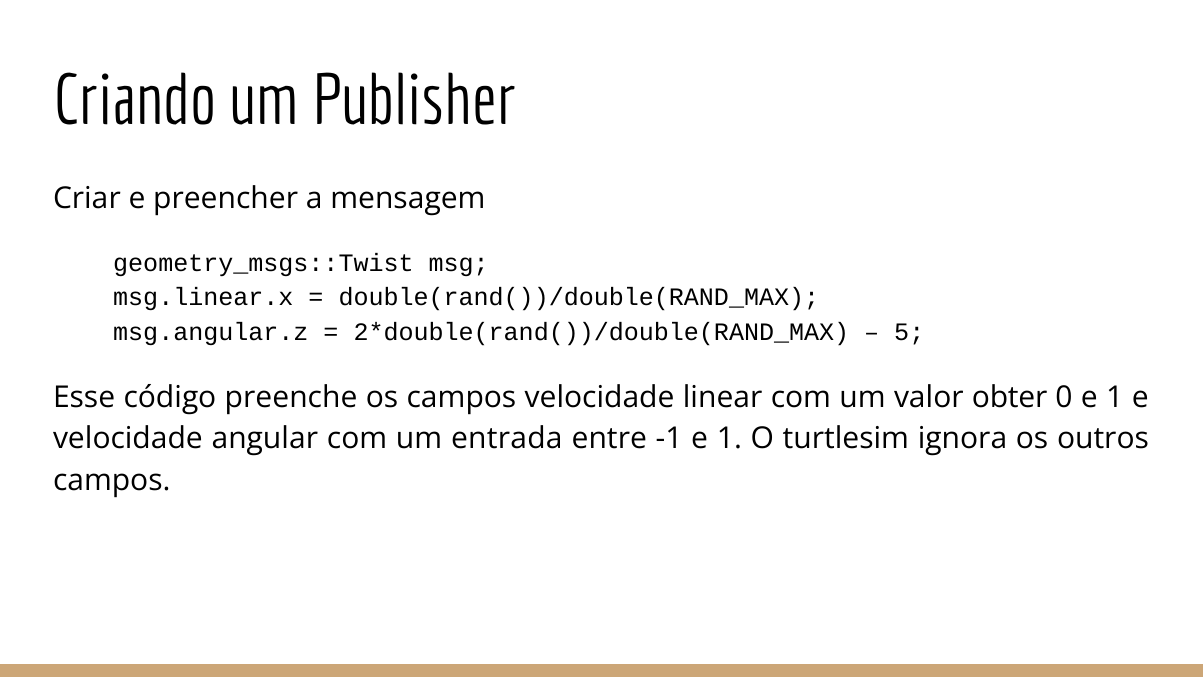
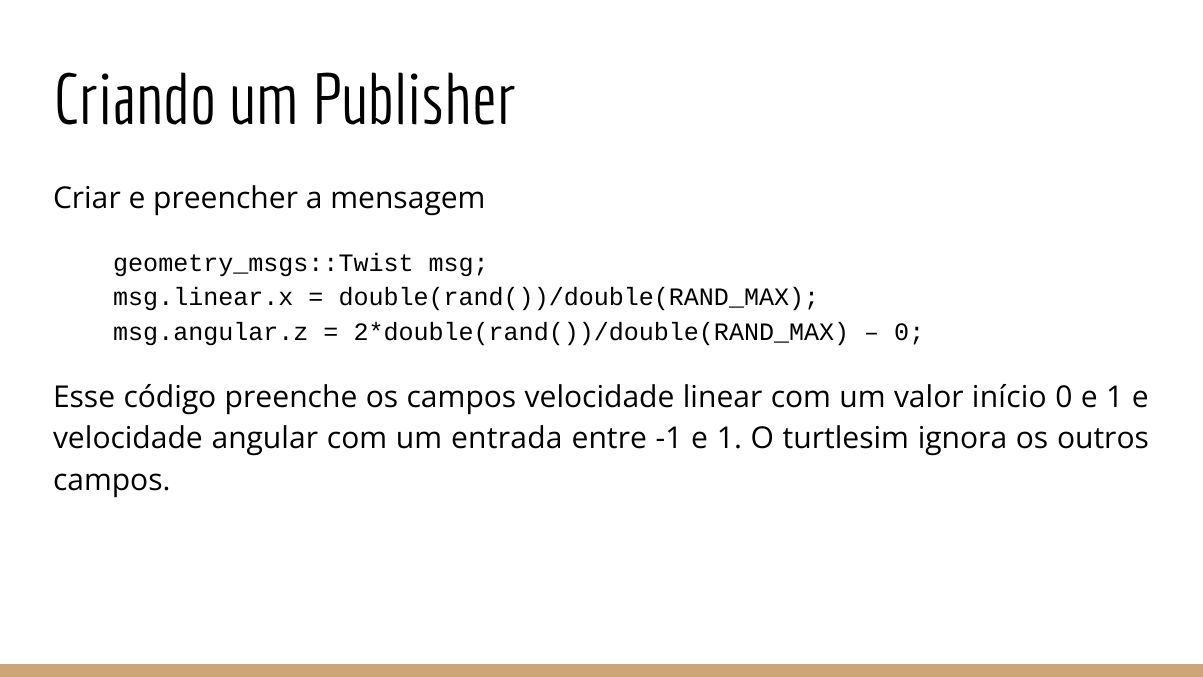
5 at (909, 332): 5 -> 0
obter: obter -> início
